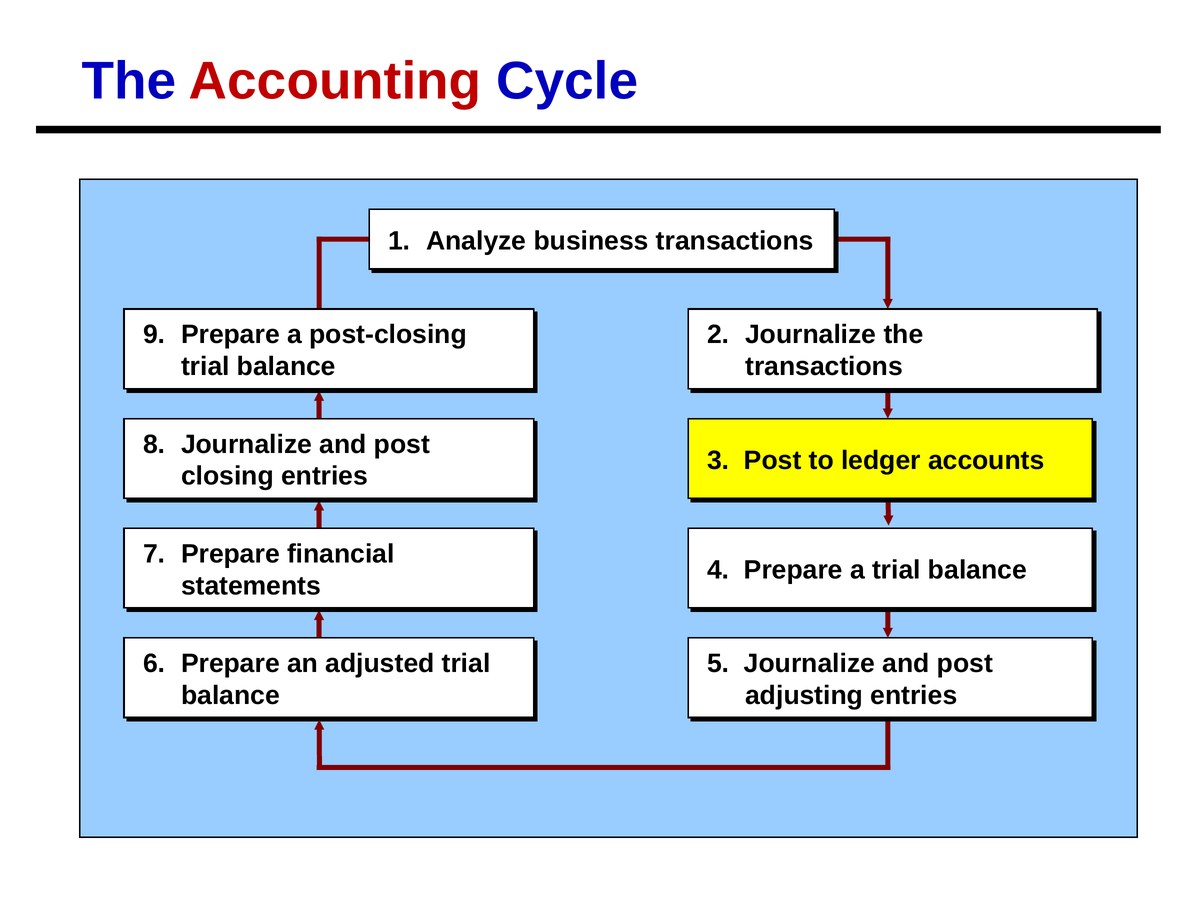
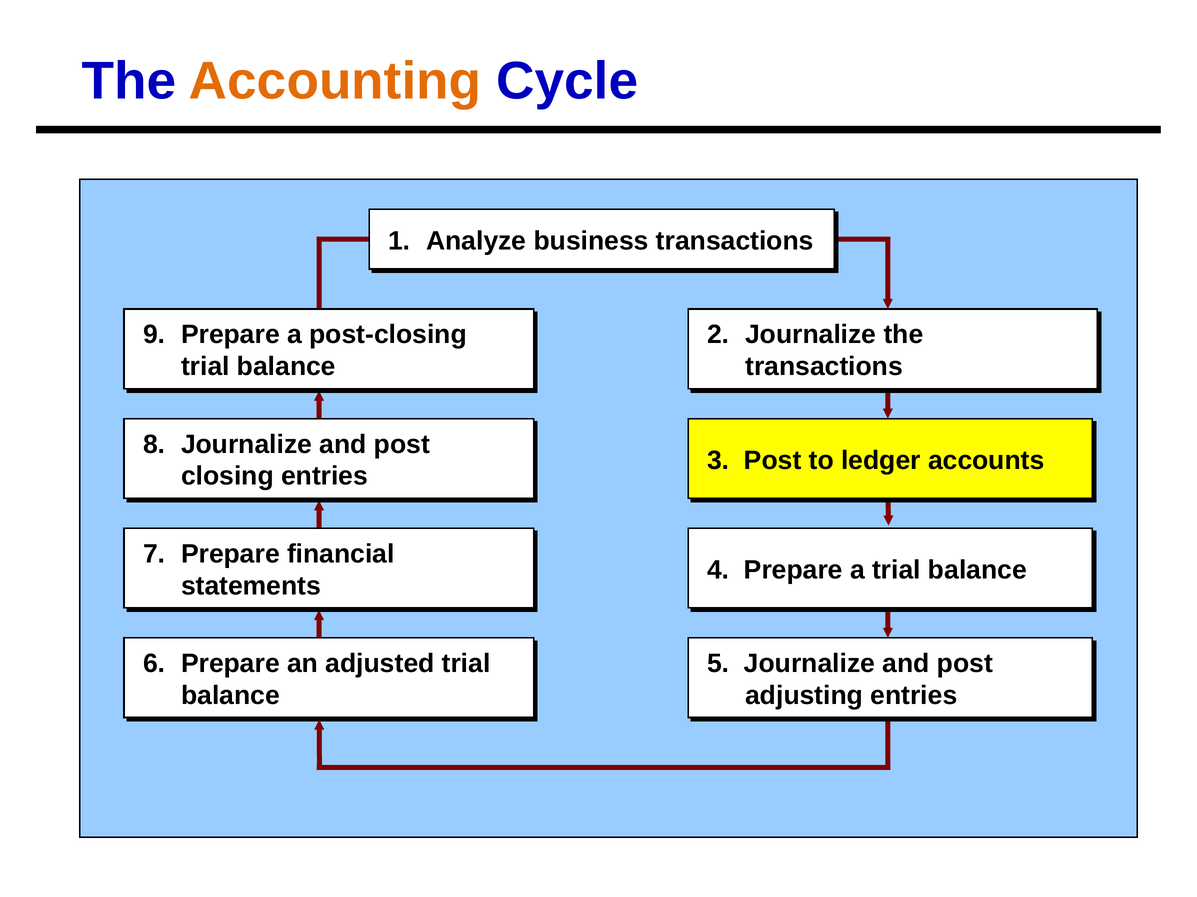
Accounting colour: red -> orange
